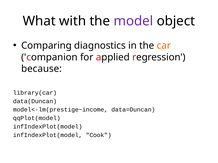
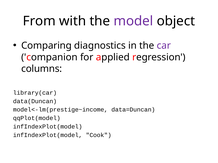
What: What -> From
car colour: orange -> purple
because: because -> columns
